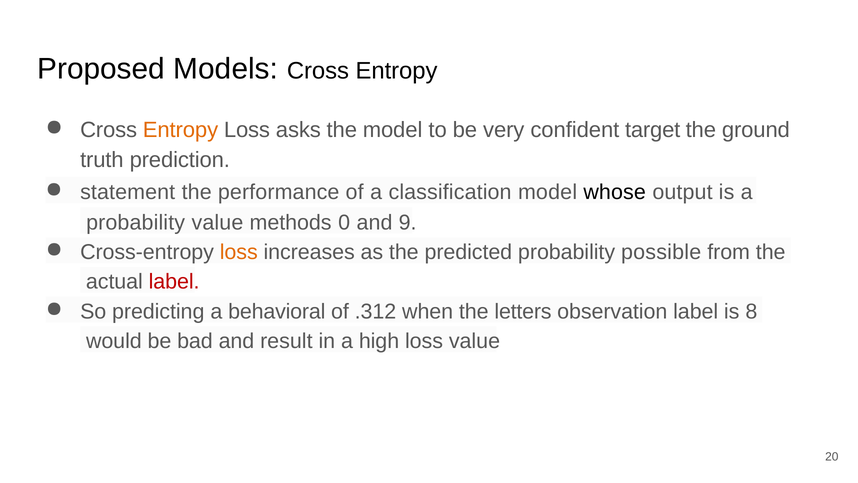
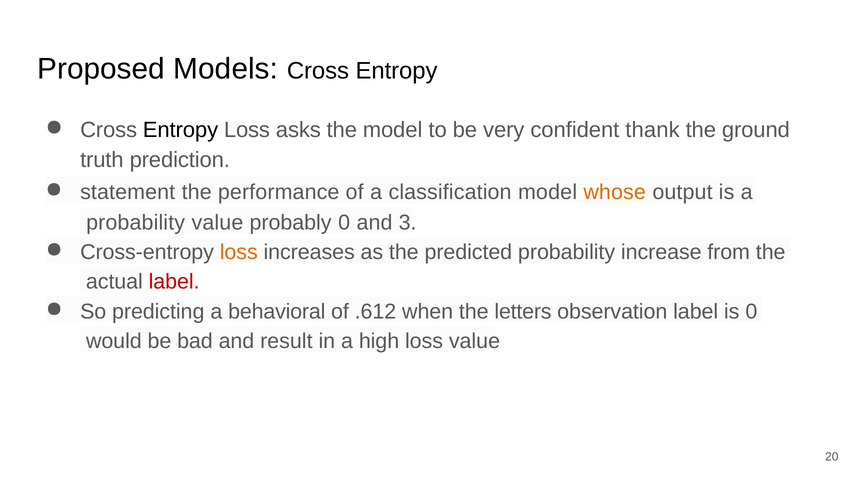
Entropy at (181, 130) colour: orange -> black
target: target -> thank
whose colour: black -> orange
methods: methods -> probably
9: 9 -> 3
possible: possible -> increase
.312: .312 -> .612
is 8: 8 -> 0
